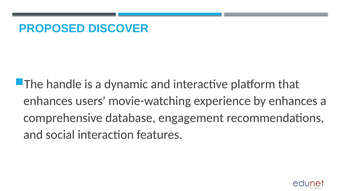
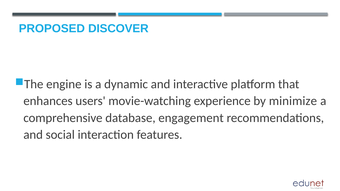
handle: handle -> engine
by enhances: enhances -> minimize
